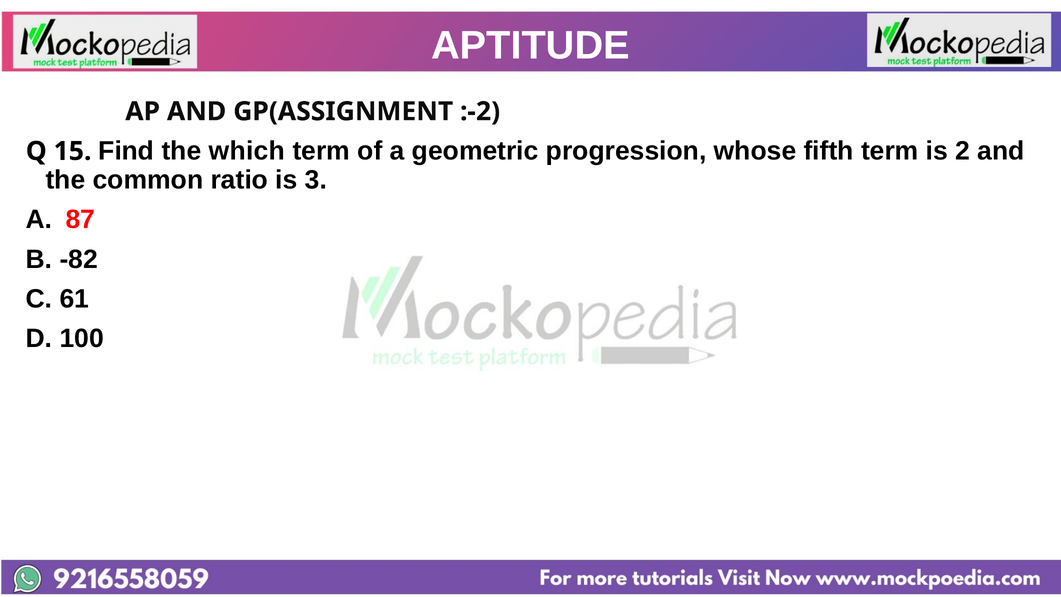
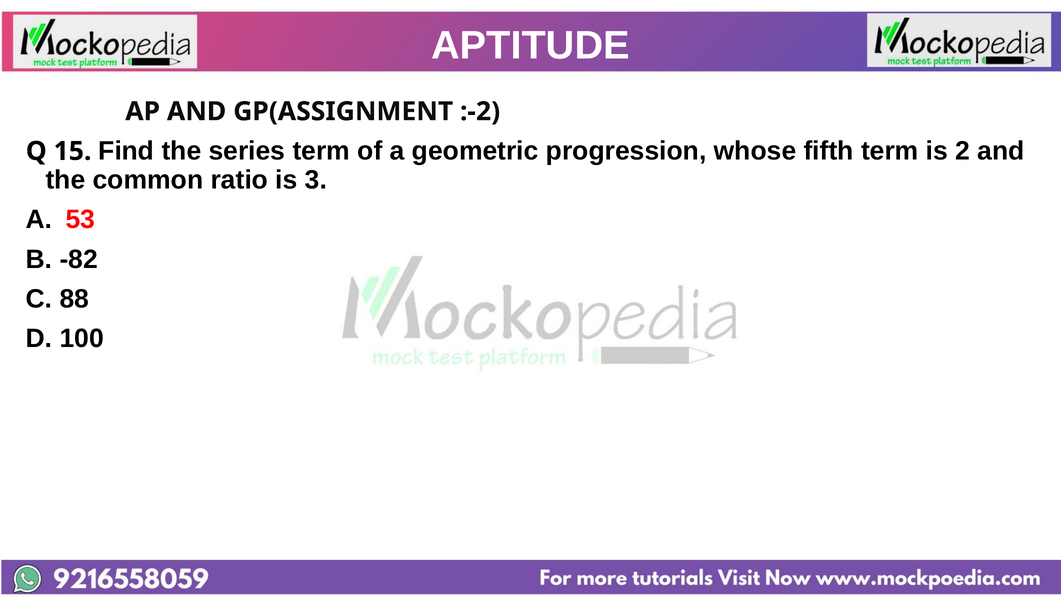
which: which -> series
87: 87 -> 53
61: 61 -> 88
